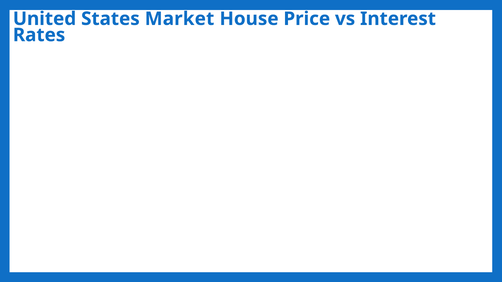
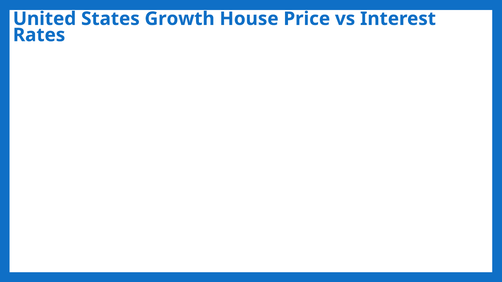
Market: Market -> Growth
